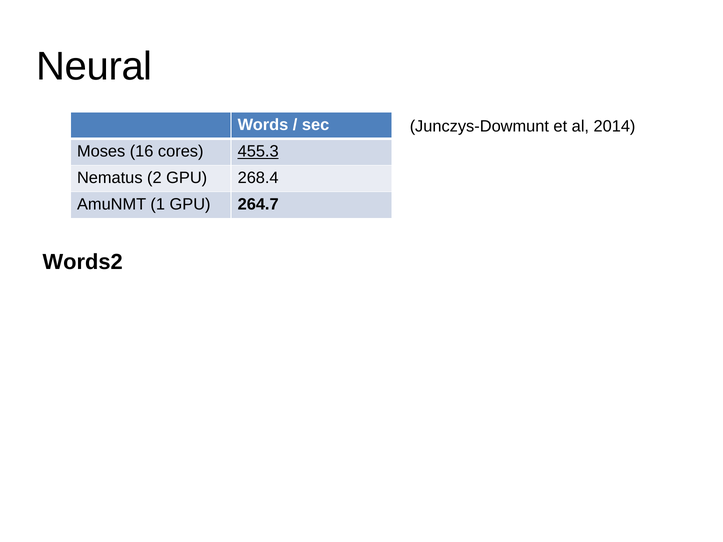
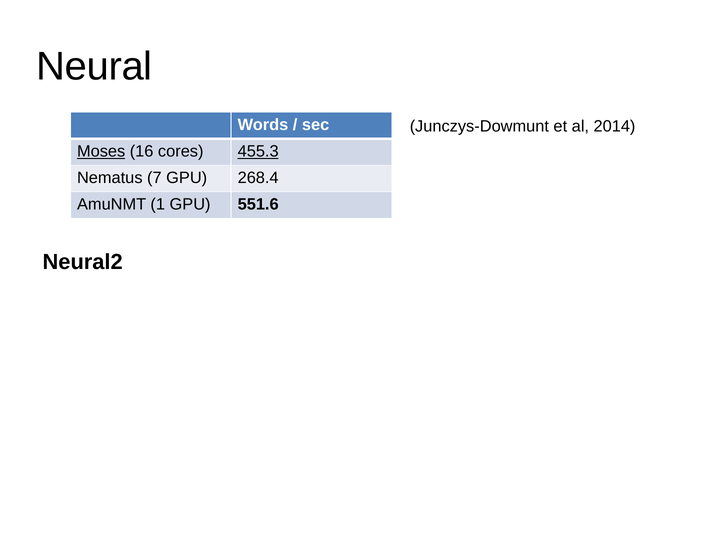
Moses underline: none -> present
2: 2 -> 7
264.7: 264.7 -> 551.6
Words2: Words2 -> Neural2
